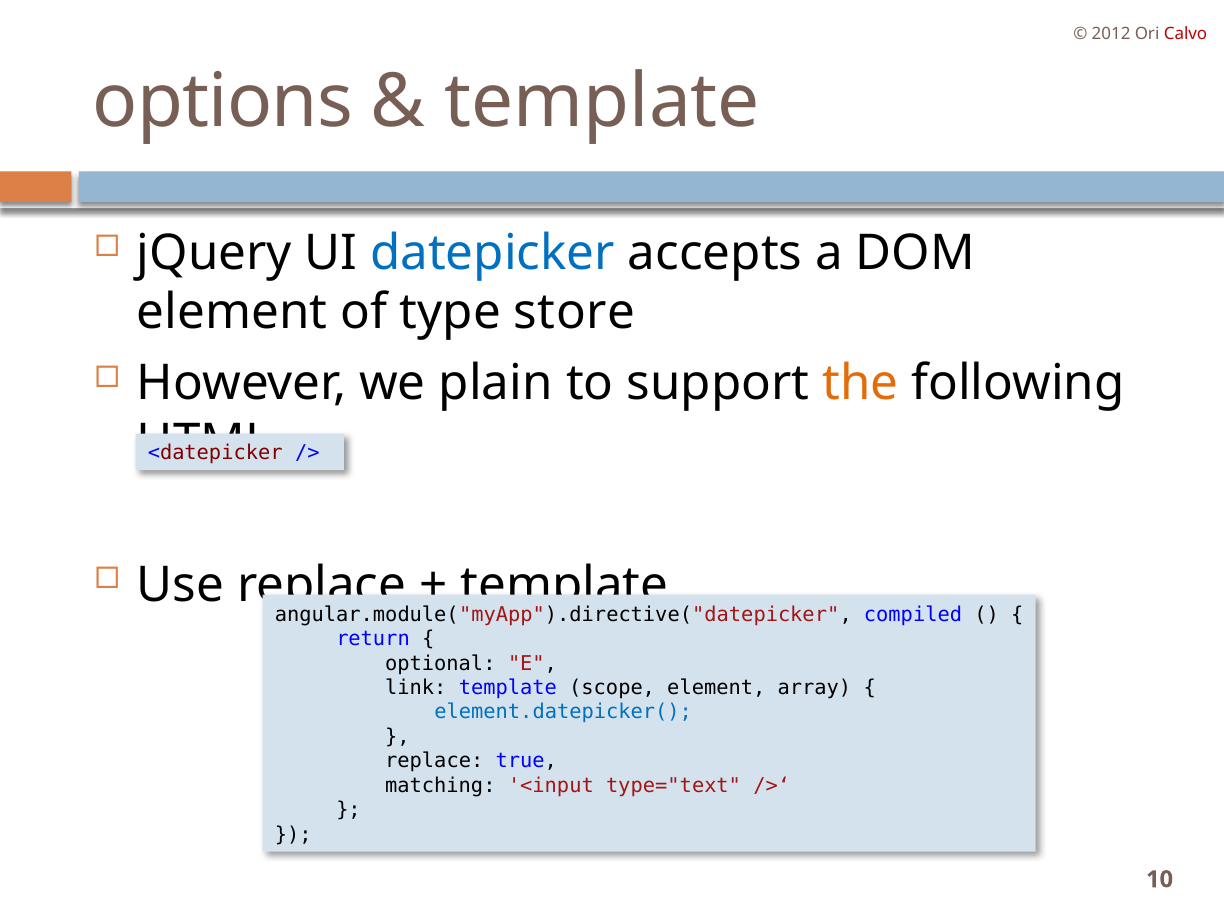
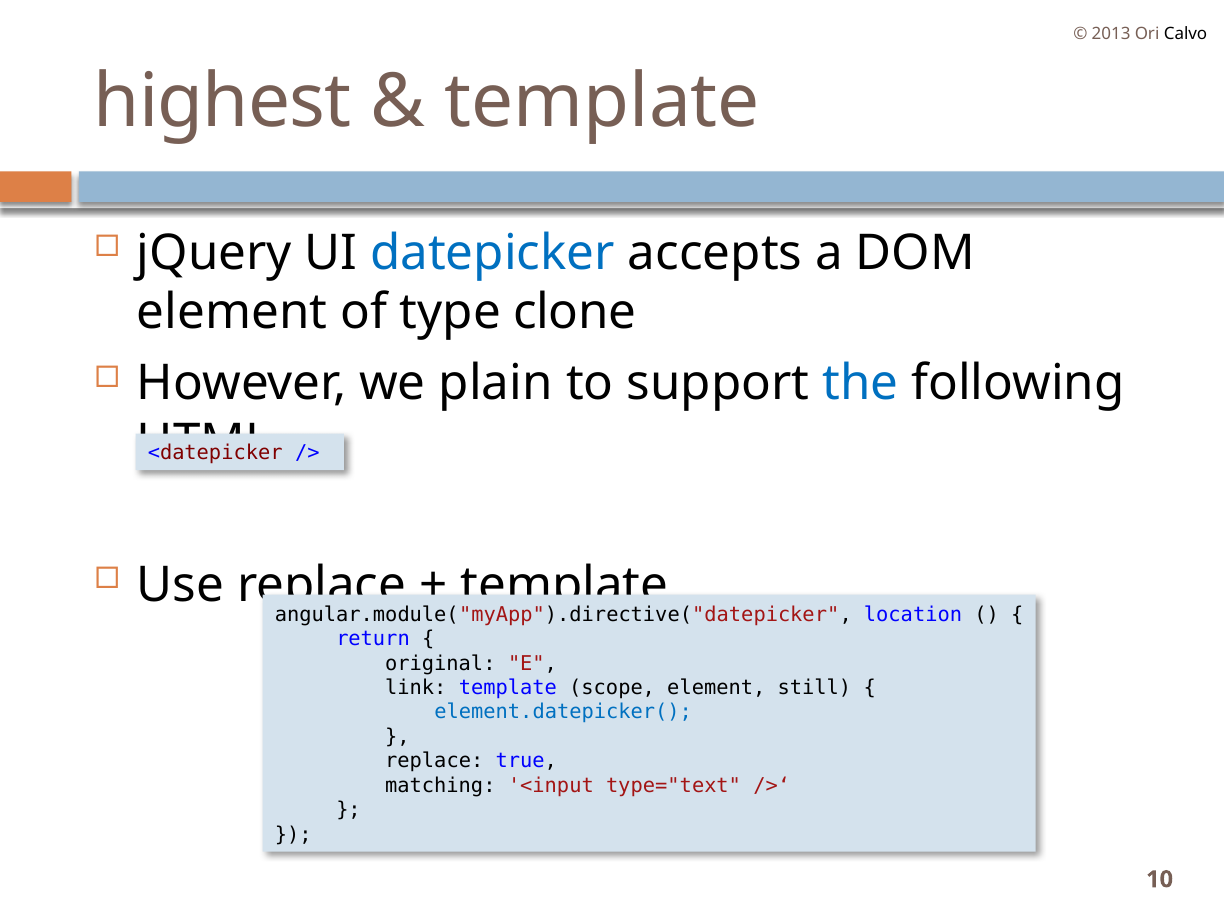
2012: 2012 -> 2013
Calvo colour: red -> black
options: options -> highest
store: store -> clone
the colour: orange -> blue
compiled: compiled -> location
optional: optional -> original
array: array -> still
